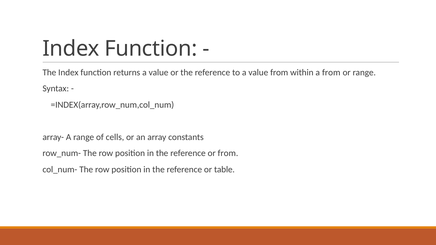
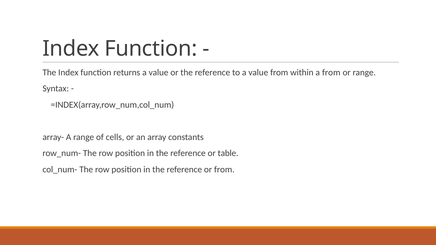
or from: from -> table
or table: table -> from
